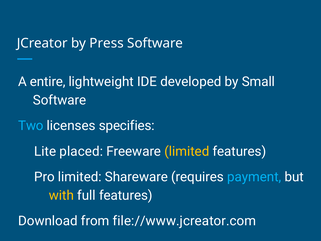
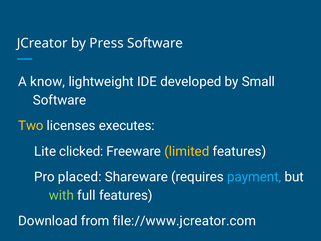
entire: entire -> know
Two colour: light blue -> yellow
specifies: specifies -> executes
placed: placed -> clicked
Pro limited: limited -> placed
with colour: yellow -> light green
